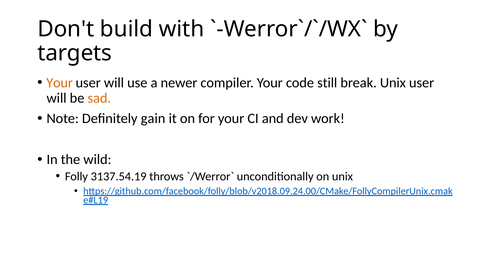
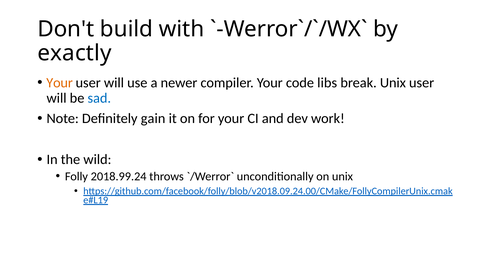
targets: targets -> exactly
still: still -> libs
sad colour: orange -> blue
3137.54.19: 3137.54.19 -> 2018.99.24
